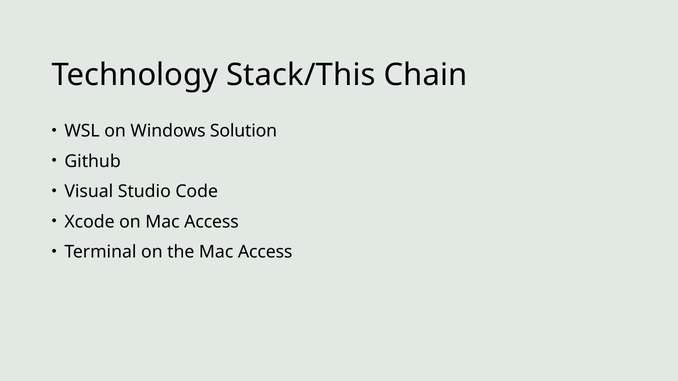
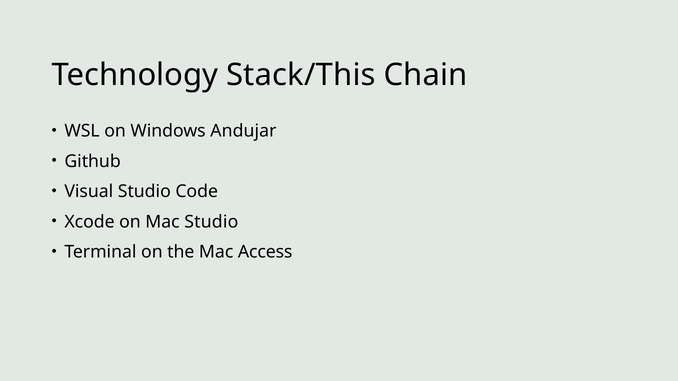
Solution: Solution -> Andujar
on Mac Access: Access -> Studio
